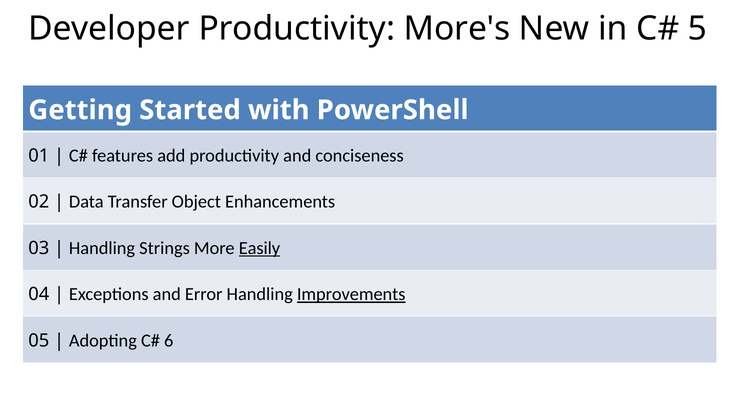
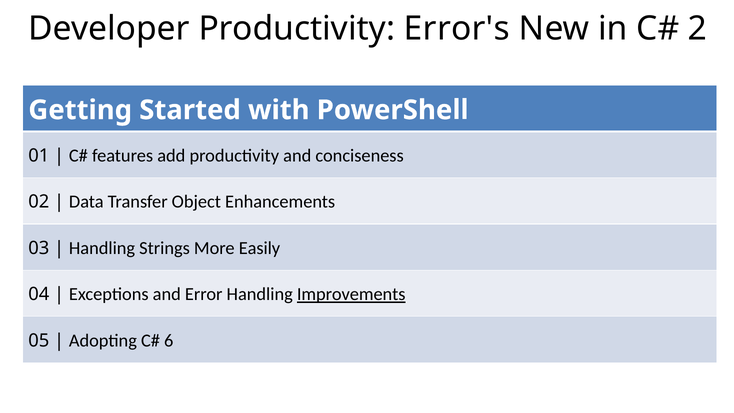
More's: More's -> Error's
5: 5 -> 2
Easily underline: present -> none
